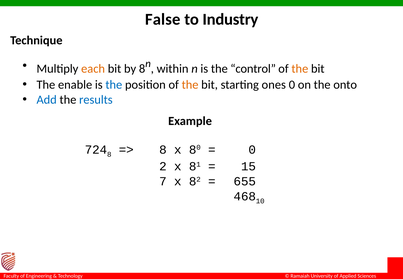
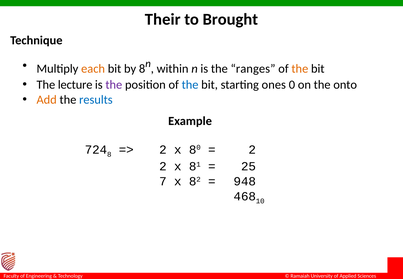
False: False -> Their
Industry: Industry -> Brought
control: control -> ranges
enable: enable -> lecture
the at (114, 85) colour: blue -> purple
the at (190, 85) colour: orange -> blue
Add colour: blue -> orange
8 at (163, 150): 8 -> 2
0 at (252, 150): 0 -> 2
15: 15 -> 25
655: 655 -> 948
